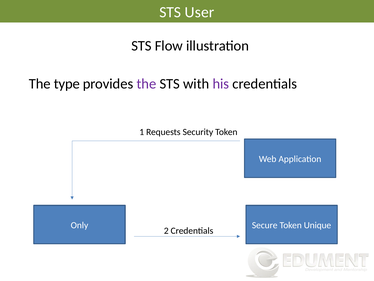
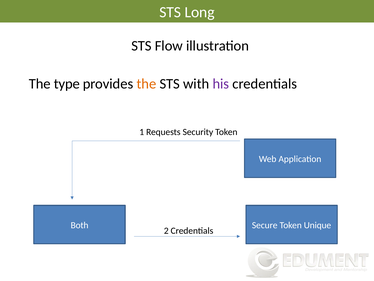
User: User -> Long
the at (146, 84) colour: purple -> orange
Only: Only -> Both
